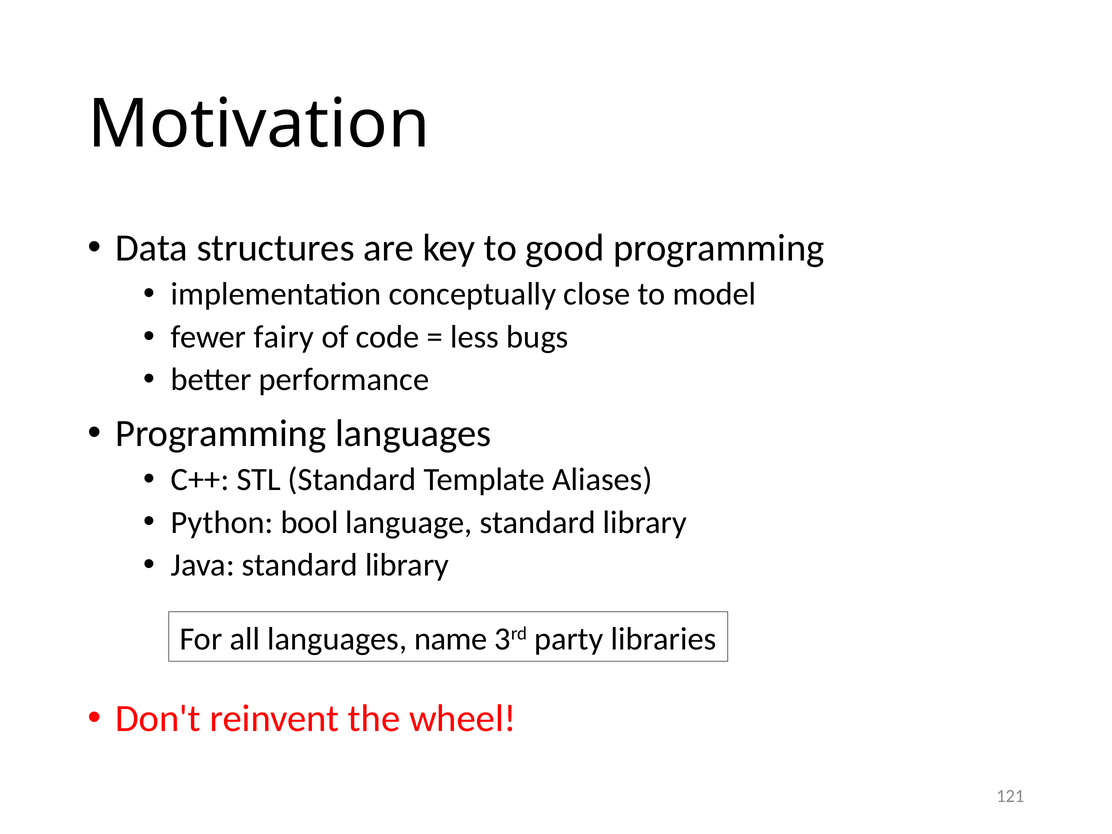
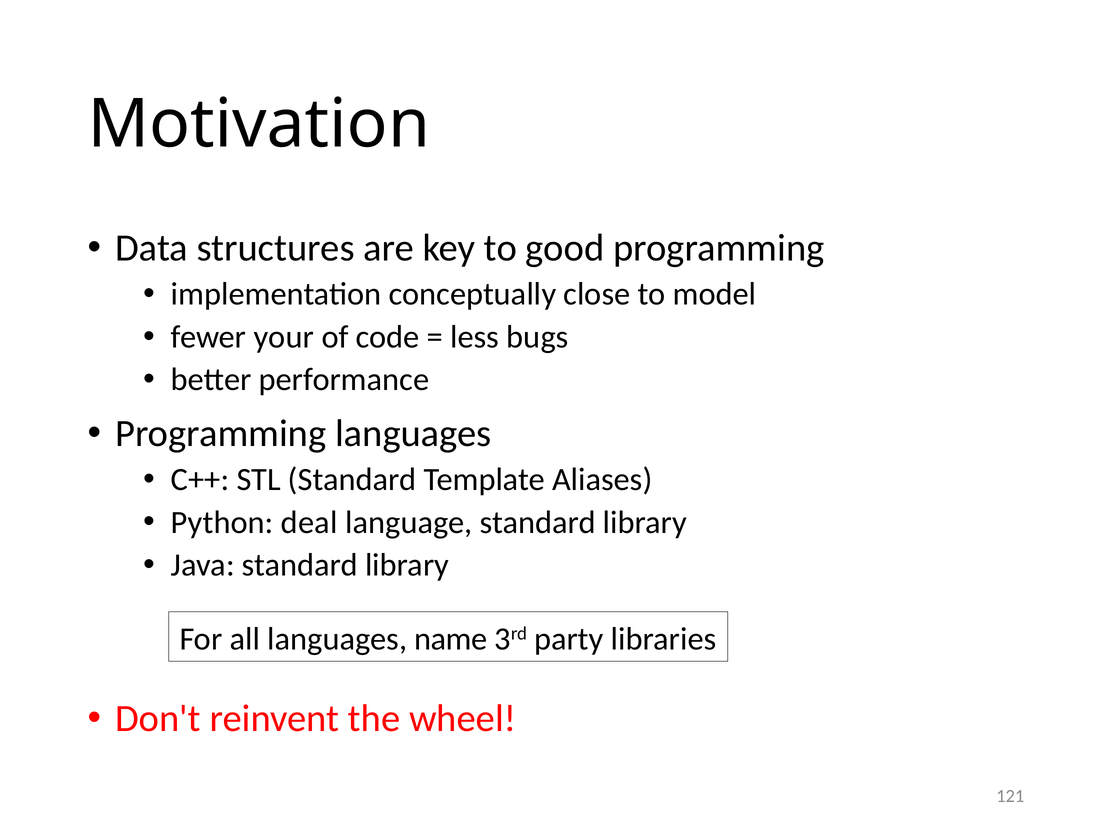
fairy: fairy -> your
bool: bool -> deal
